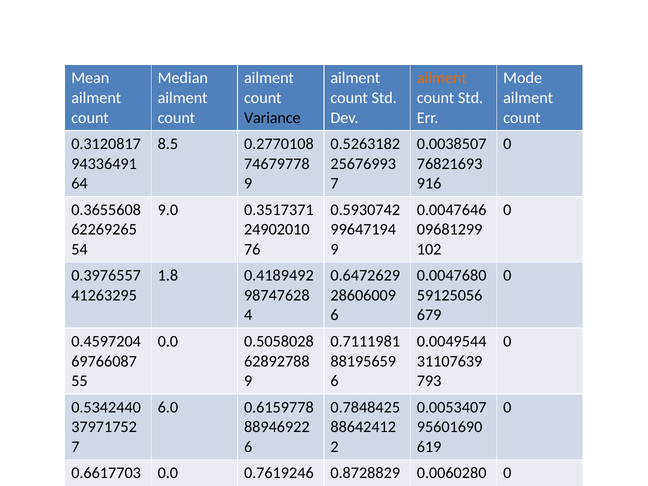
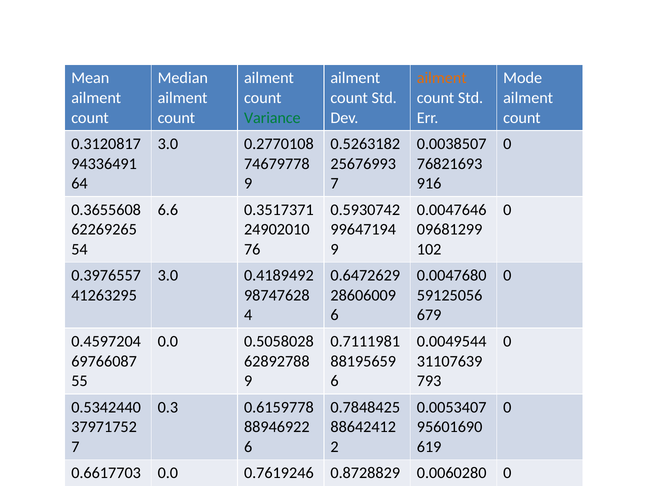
Variance colour: black -> green
8.5 at (168, 144): 8.5 -> 3.0
9.0: 9.0 -> 6.6
1.8 at (168, 276): 1.8 -> 3.0
6.0: 6.0 -> 0.3
